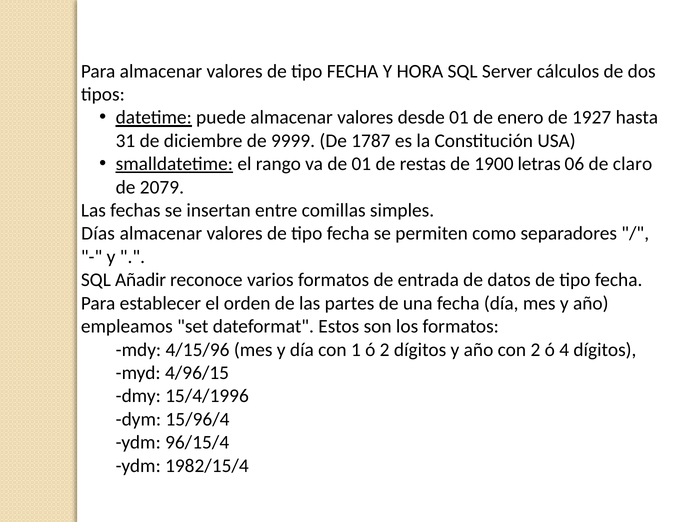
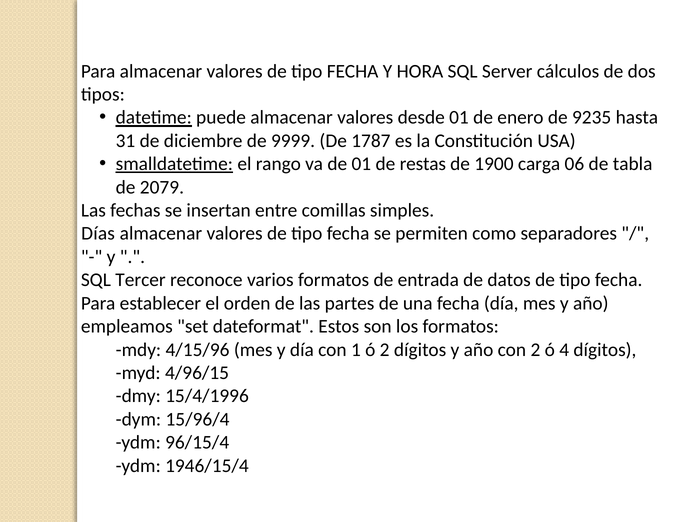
1927: 1927 -> 9235
letras: letras -> carga
claro: claro -> tabla
Añadir: Añadir -> Tercer
1982/15/4: 1982/15/4 -> 1946/15/4
